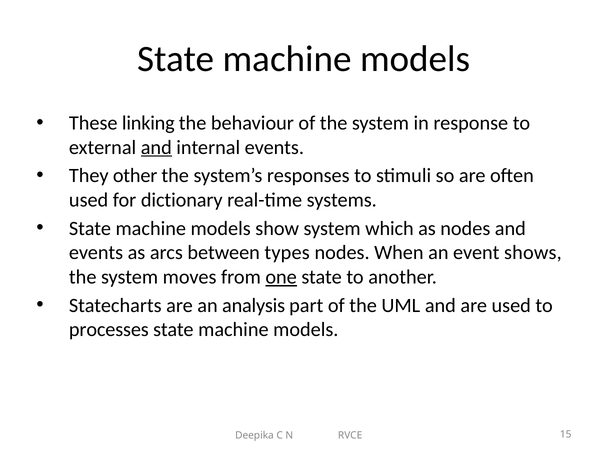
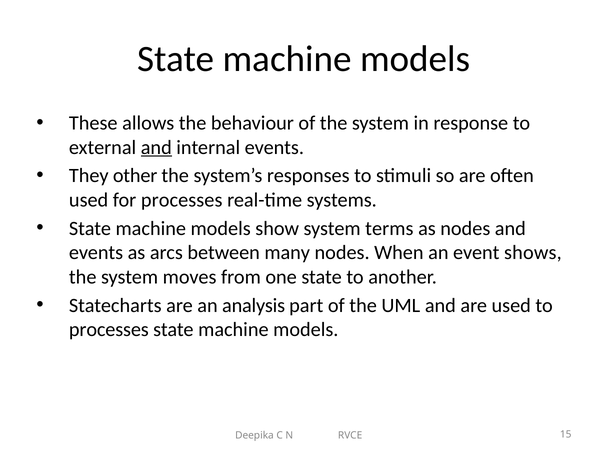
linking: linking -> allows
for dictionary: dictionary -> processes
which: which -> terms
types: types -> many
one underline: present -> none
